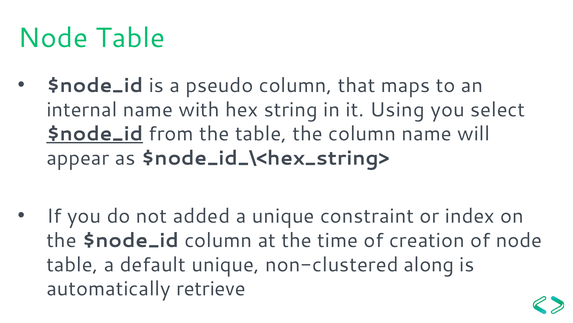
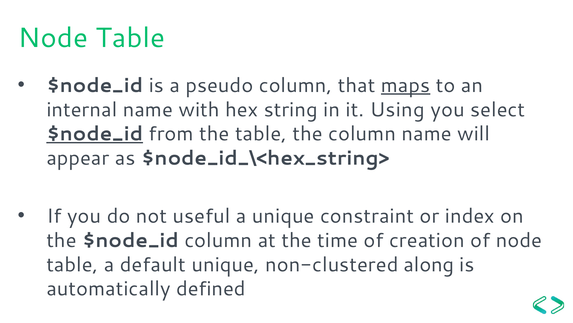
maps underline: none -> present
added: added -> useful
retrieve: retrieve -> defined
